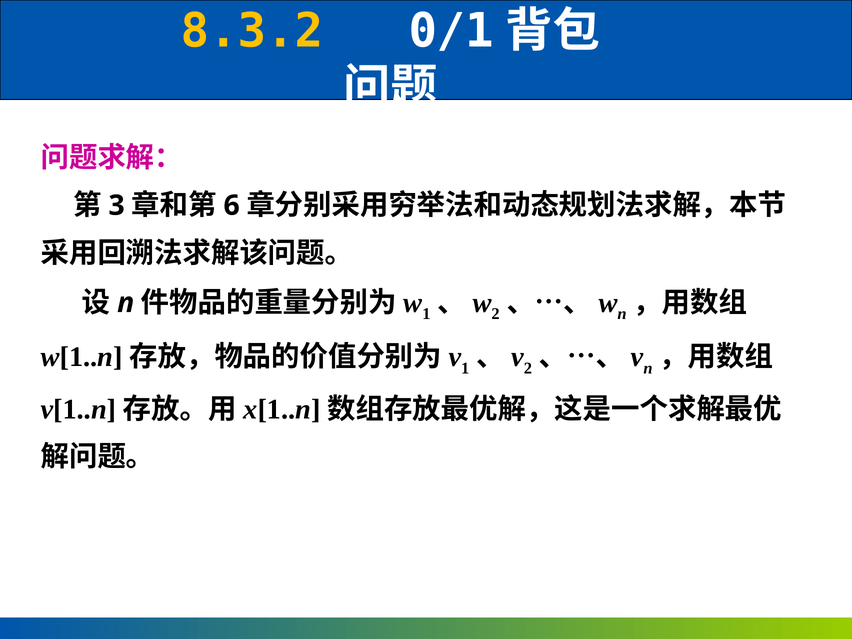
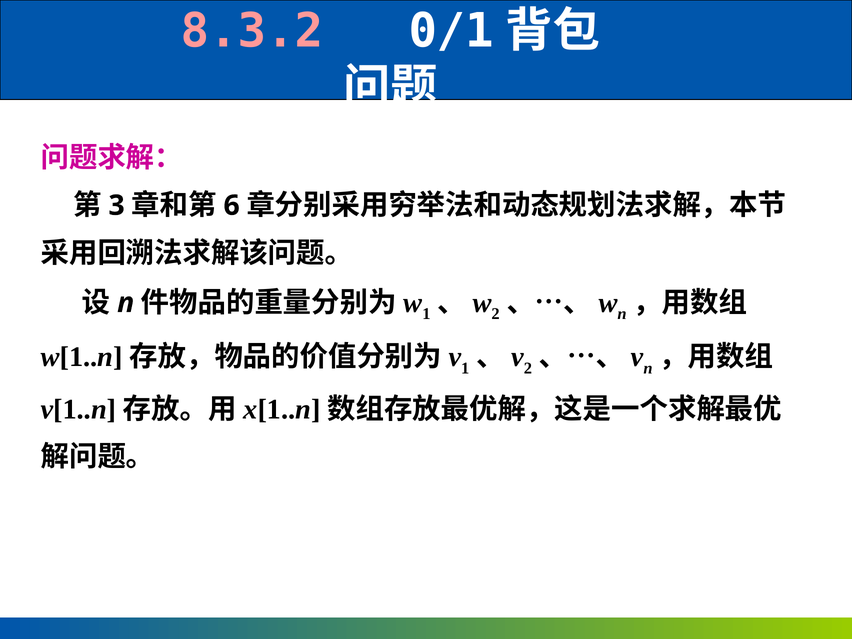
8.3.2 colour: yellow -> pink
